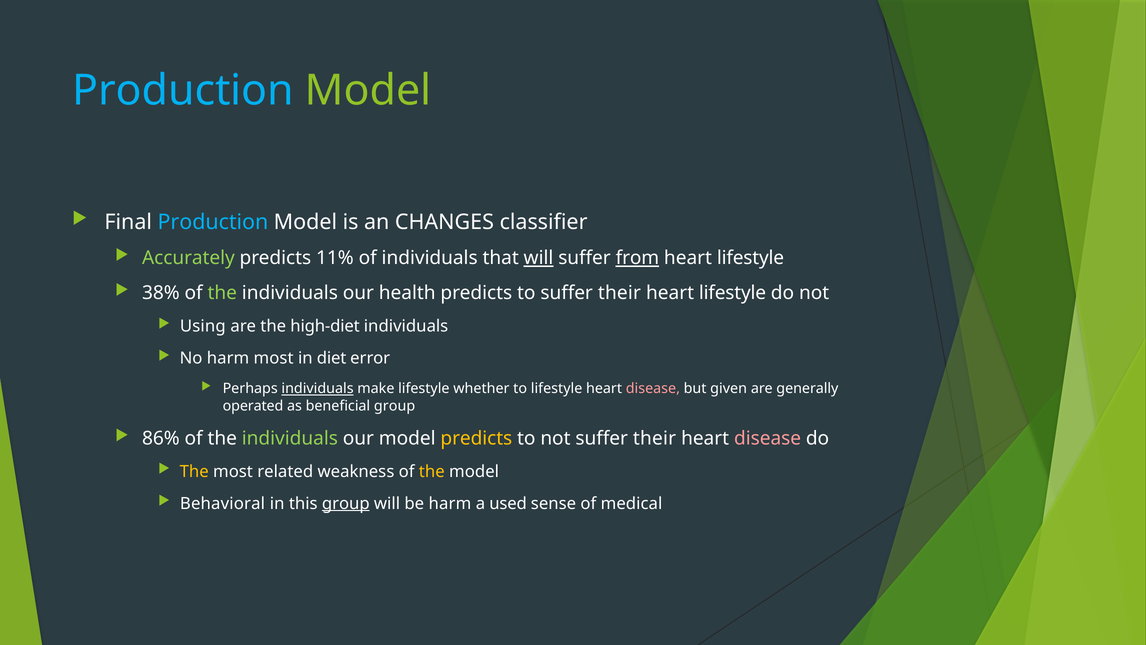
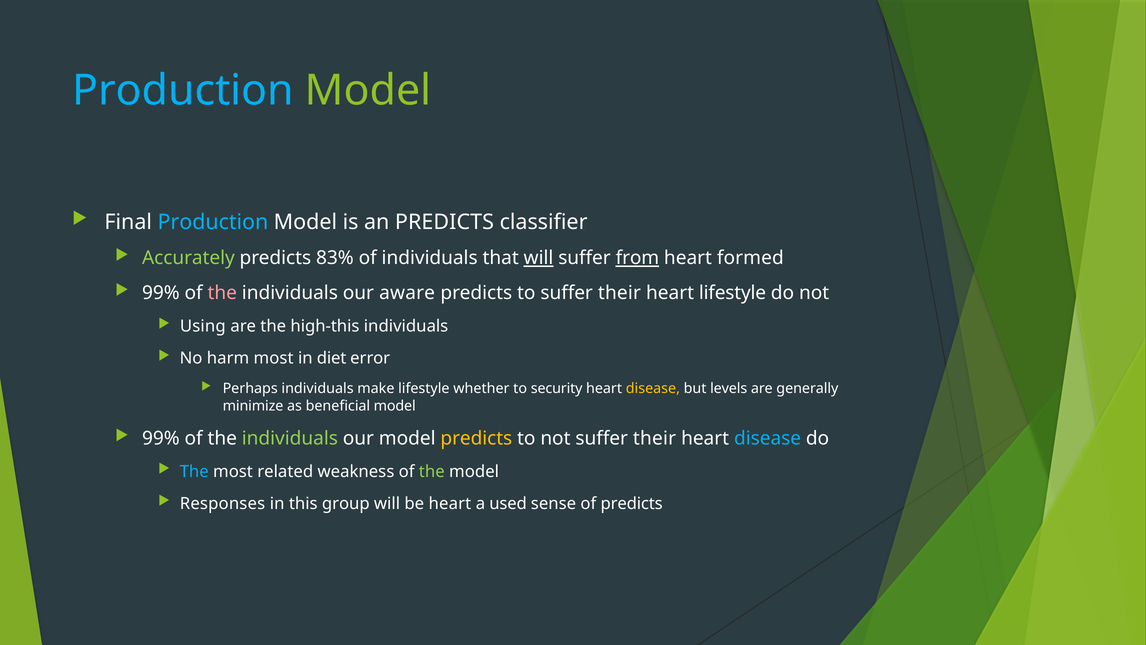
an CHANGES: CHANGES -> PREDICTS
11%: 11% -> 83%
lifestyle at (750, 258): lifestyle -> formed
38% at (161, 293): 38% -> 99%
the at (222, 293) colour: light green -> pink
health: health -> aware
high-diet: high-diet -> high-this
individuals at (318, 388) underline: present -> none
to lifestyle: lifestyle -> security
disease at (653, 388) colour: pink -> yellow
given: given -> levels
operated: operated -> minimize
beneficial group: group -> model
86% at (161, 438): 86% -> 99%
disease at (768, 438) colour: pink -> light blue
The at (194, 471) colour: yellow -> light blue
the at (432, 471) colour: yellow -> light green
Behavioral: Behavioral -> Responses
group at (346, 503) underline: present -> none
be harm: harm -> heart
of medical: medical -> predicts
